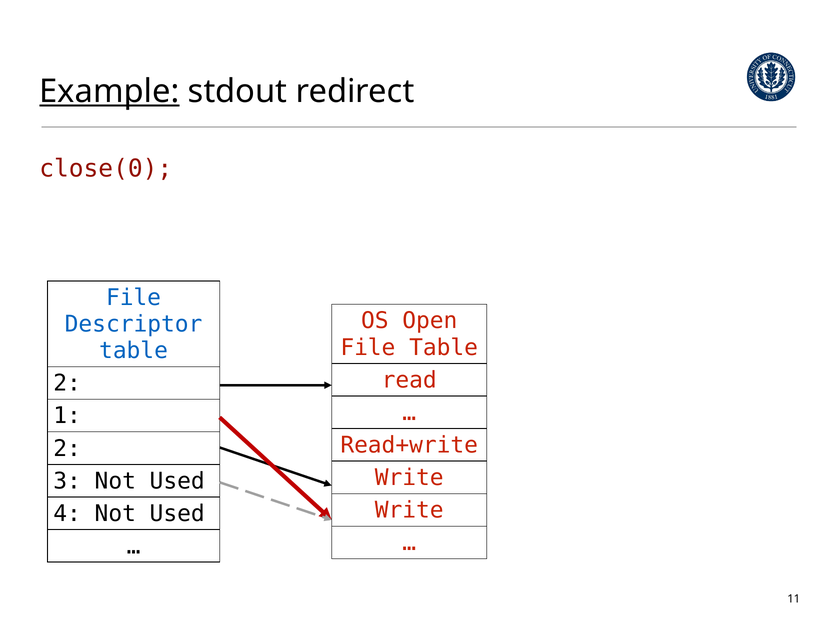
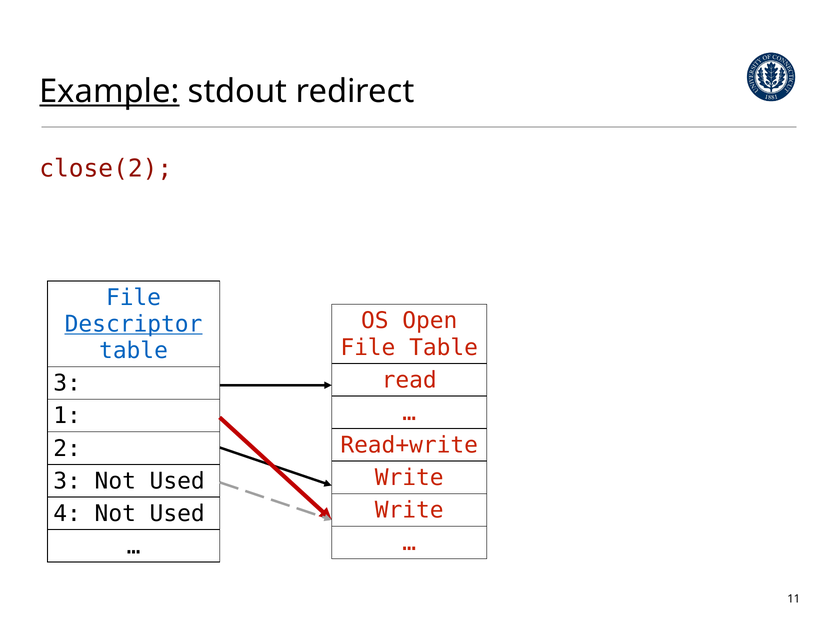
close(0: close(0 -> close(2
Descriptor underline: none -> present
2 at (67, 383): 2 -> 3
